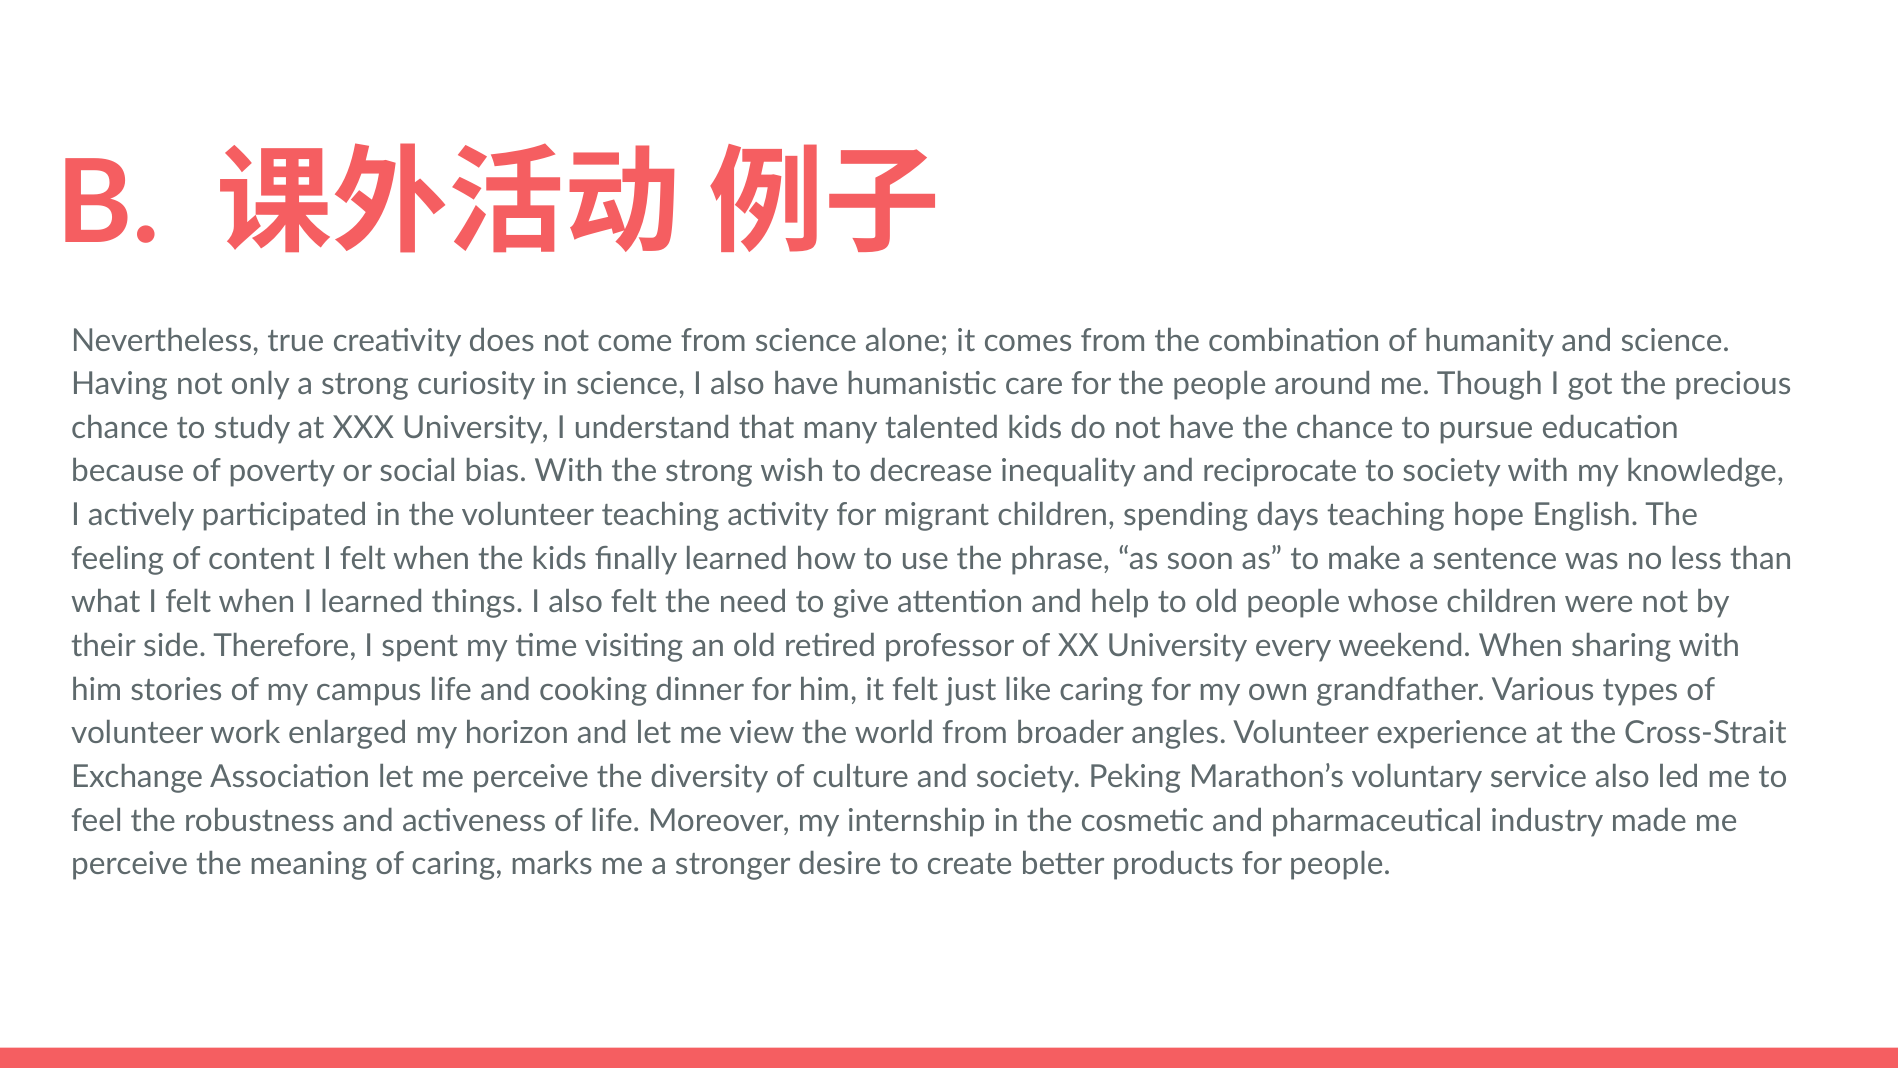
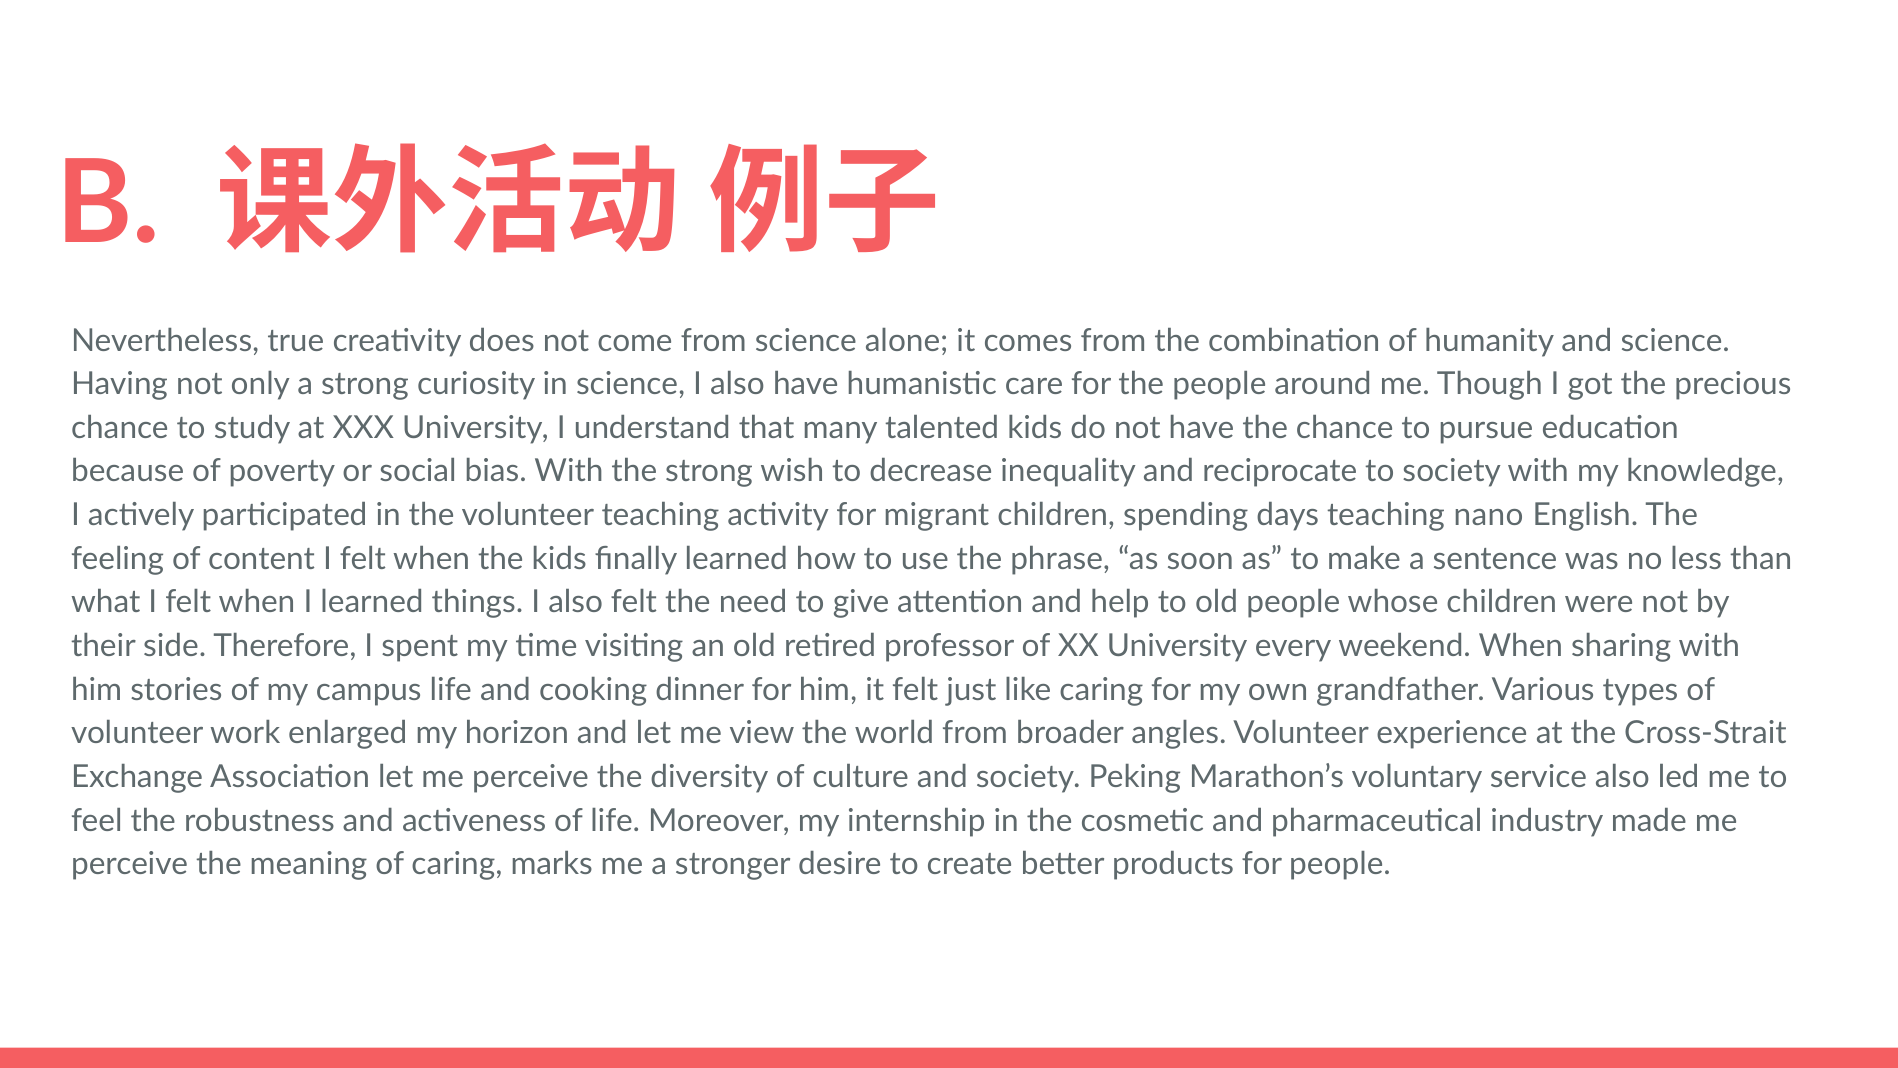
hope: hope -> nano
